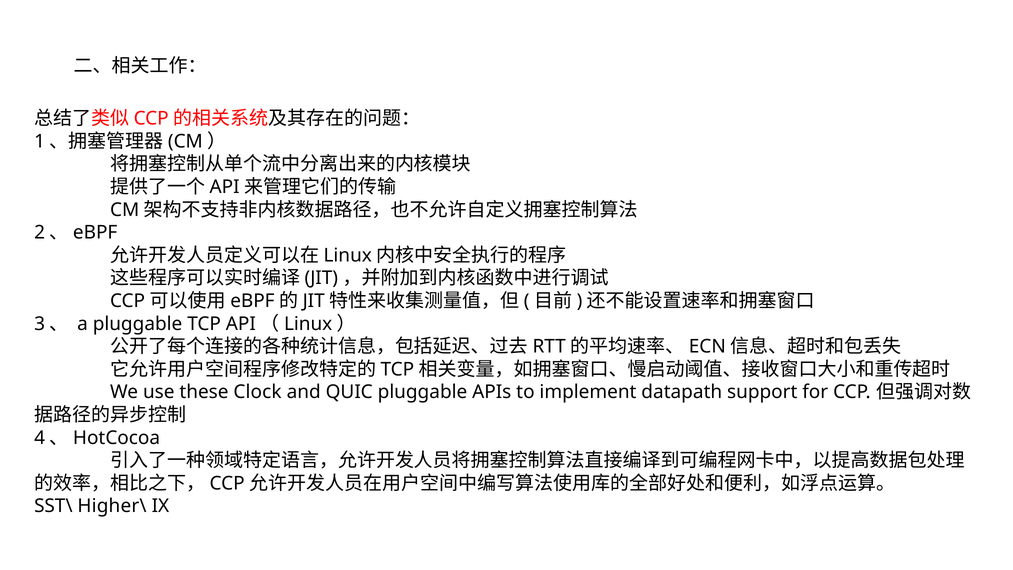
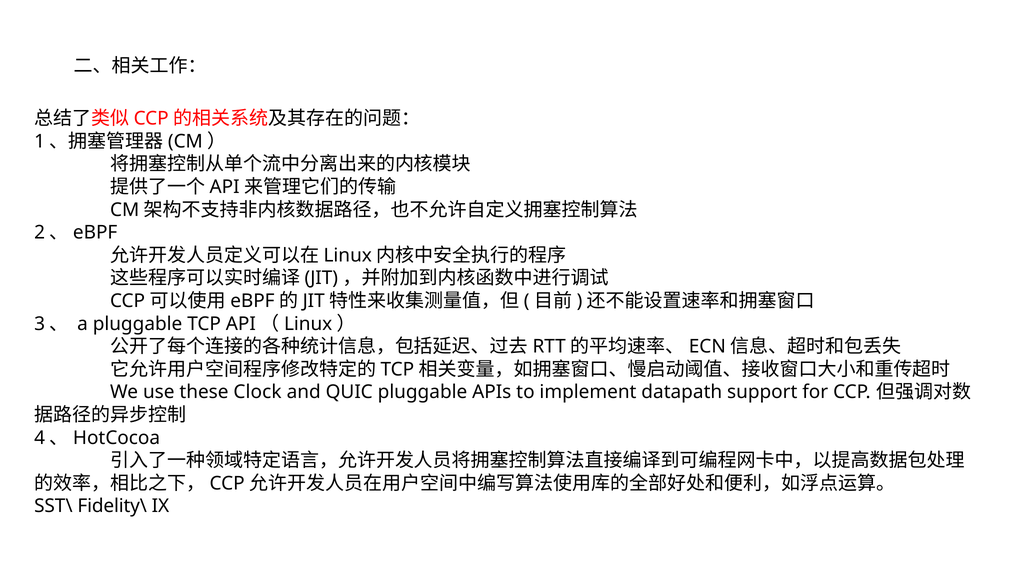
Higher\: Higher\ -> Fidelity\
